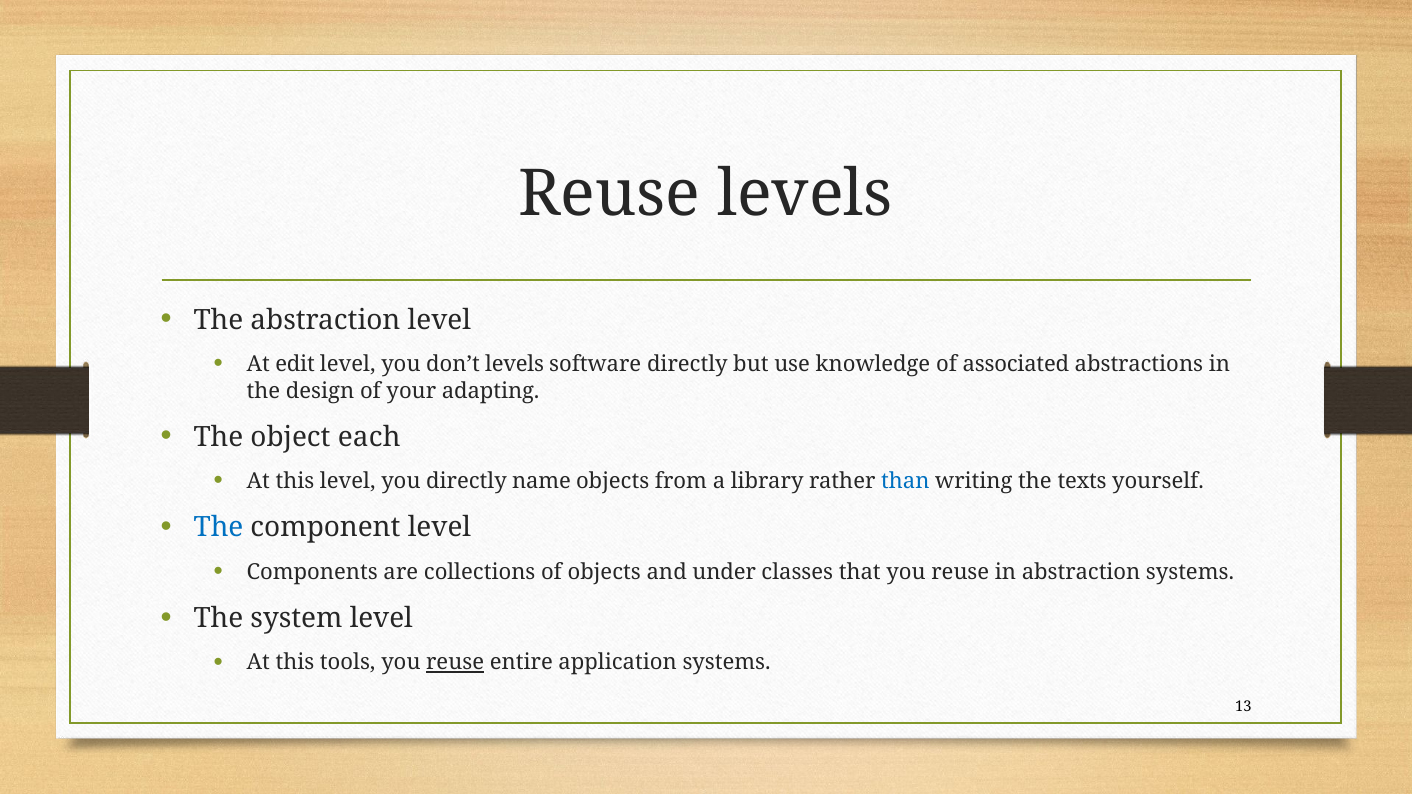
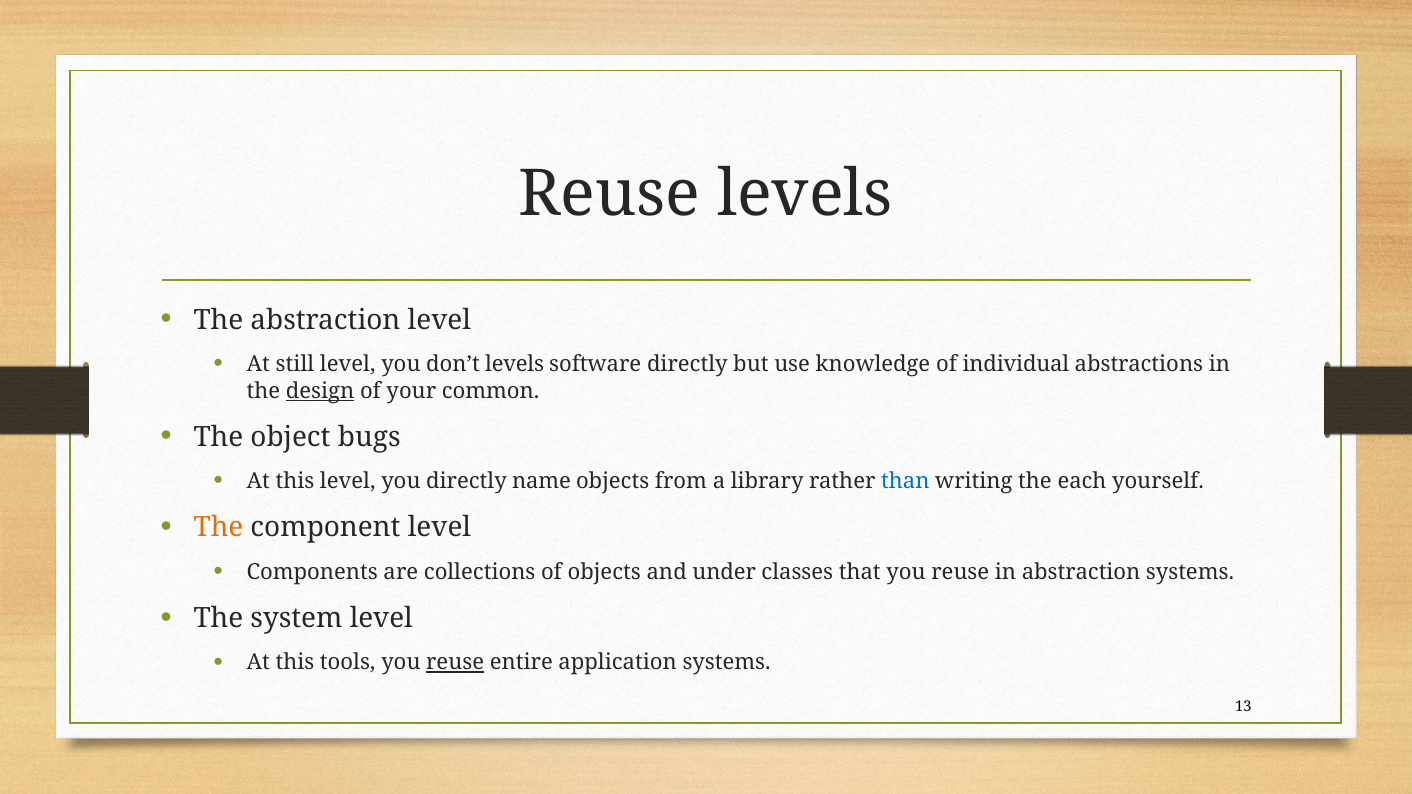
edit: edit -> still
associated: associated -> individual
design underline: none -> present
adapting: adapting -> common
each: each -> bugs
texts: texts -> each
The at (219, 528) colour: blue -> orange
